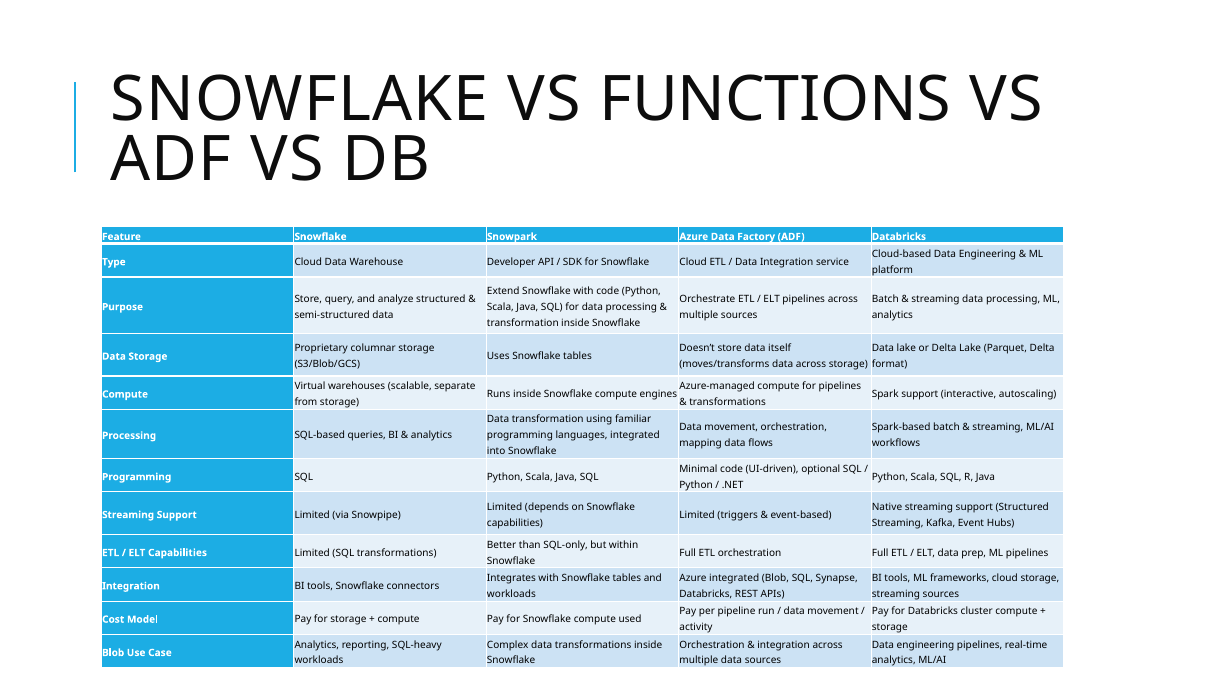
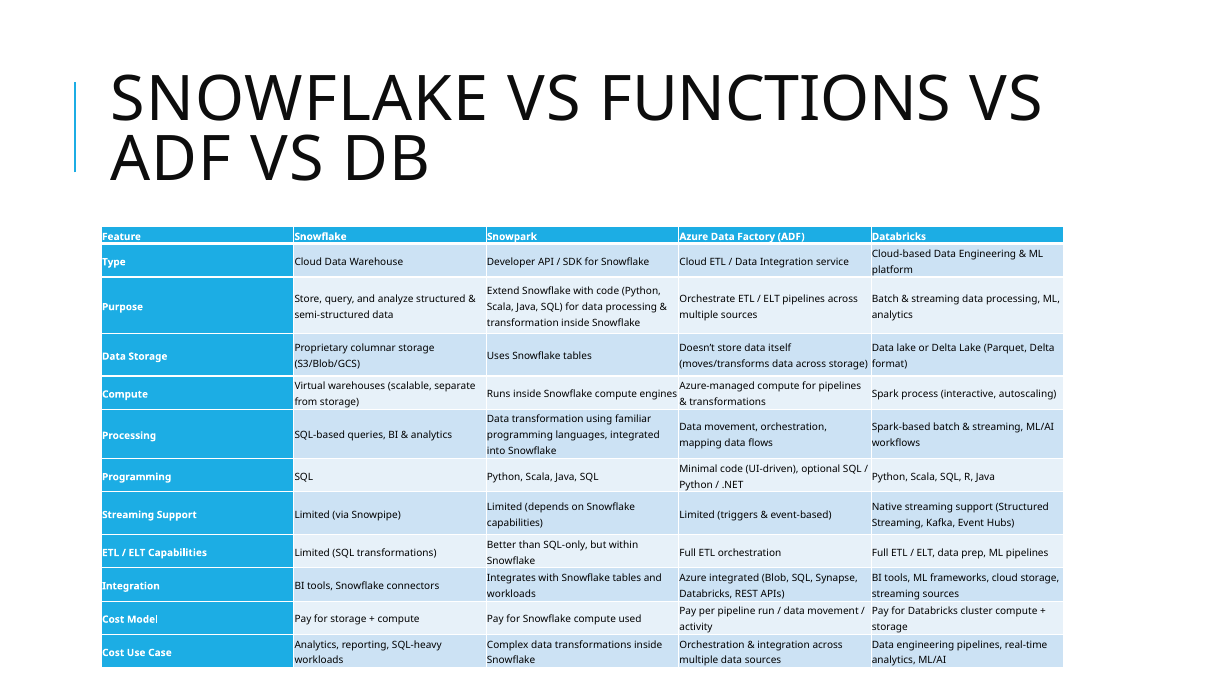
Spark support: support -> process
Blob at (113, 653): Blob -> Cost
